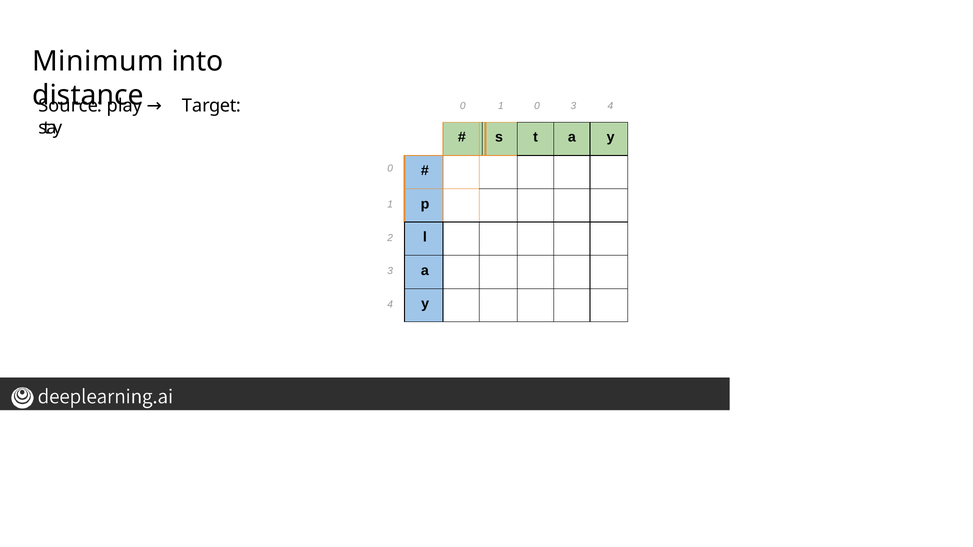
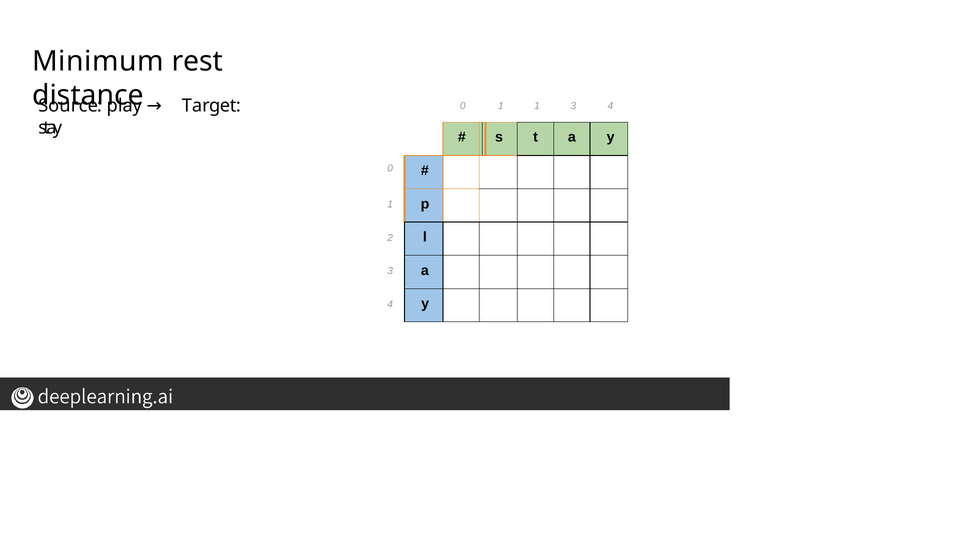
into: into -> rest
1 0: 0 -> 1
